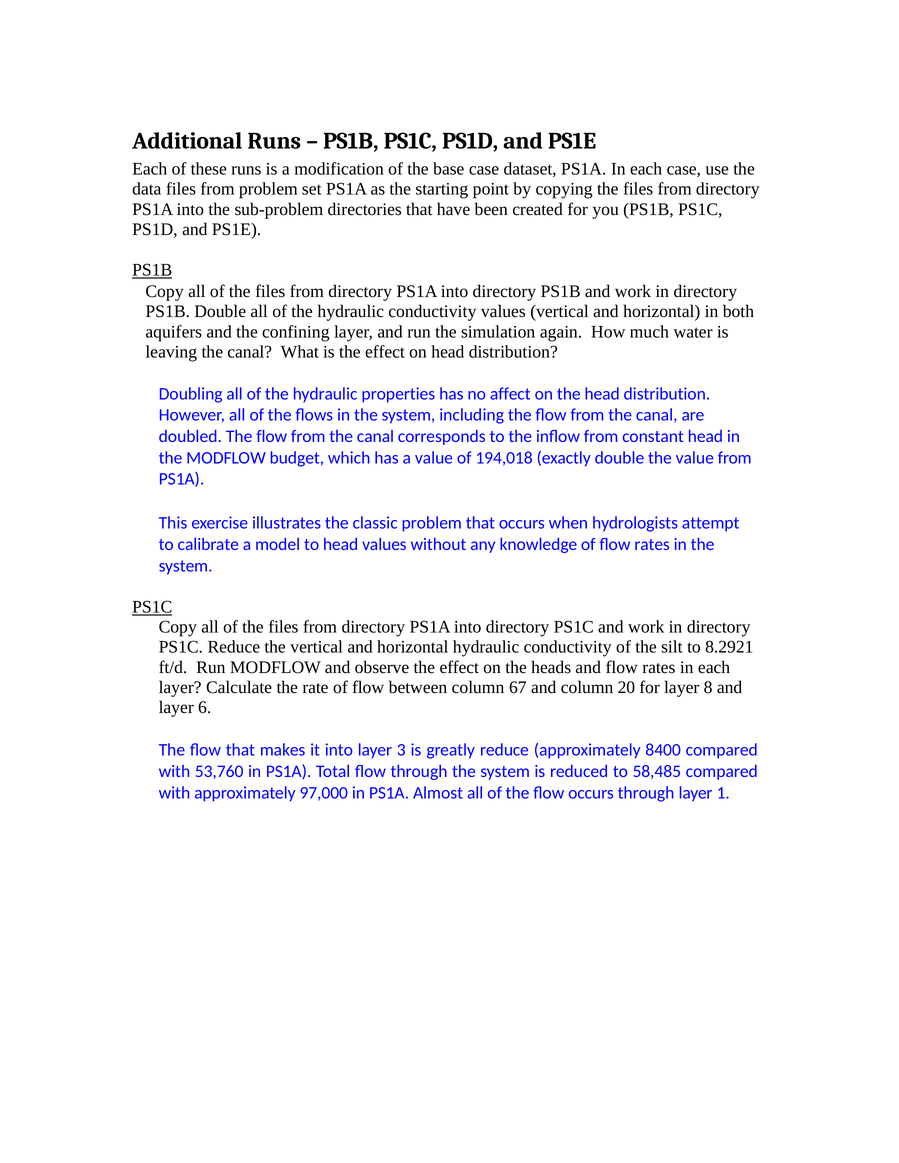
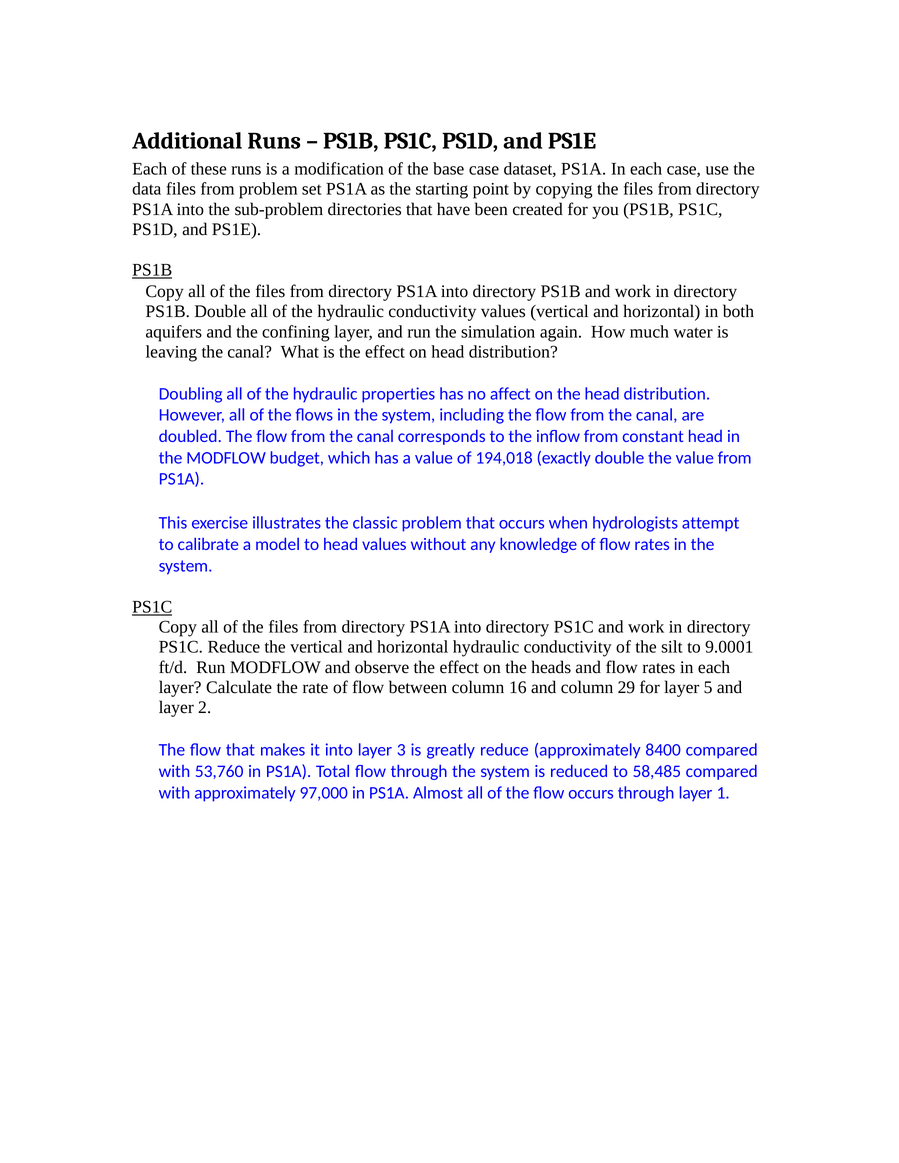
8.2921: 8.2921 -> 9.0001
67: 67 -> 16
20: 20 -> 29
8: 8 -> 5
6: 6 -> 2
